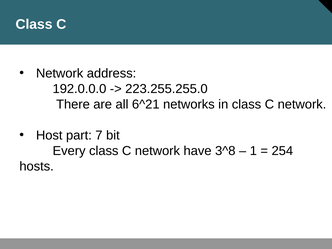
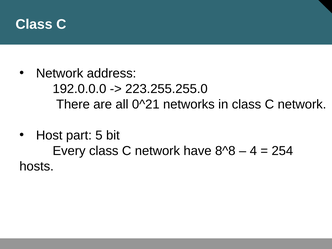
6^21: 6^21 -> 0^21
7: 7 -> 5
3^8: 3^8 -> 8^8
1: 1 -> 4
